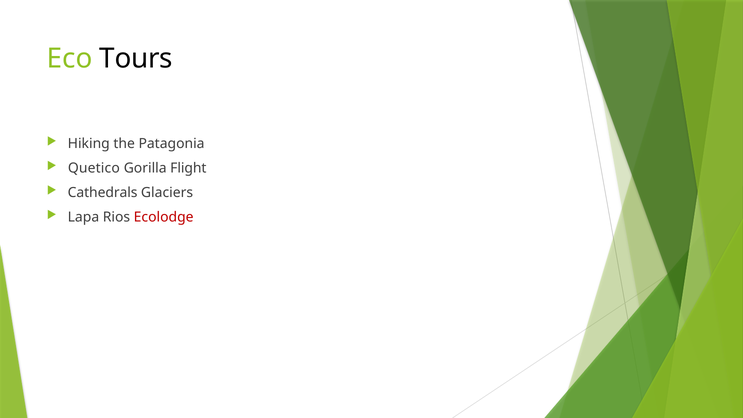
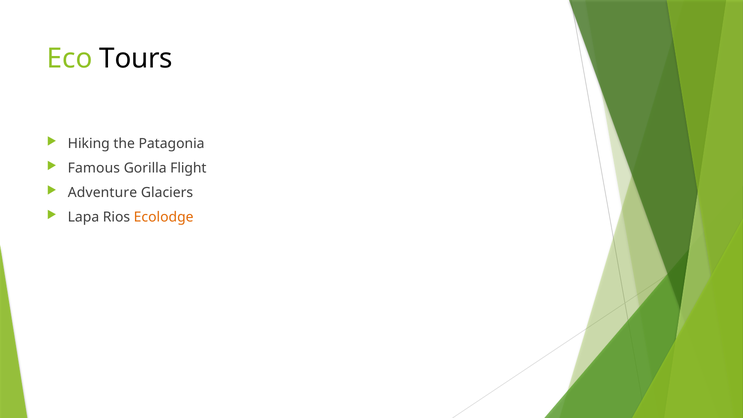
Quetico: Quetico -> Famous
Cathedrals: Cathedrals -> Adventure
Ecolodge colour: red -> orange
